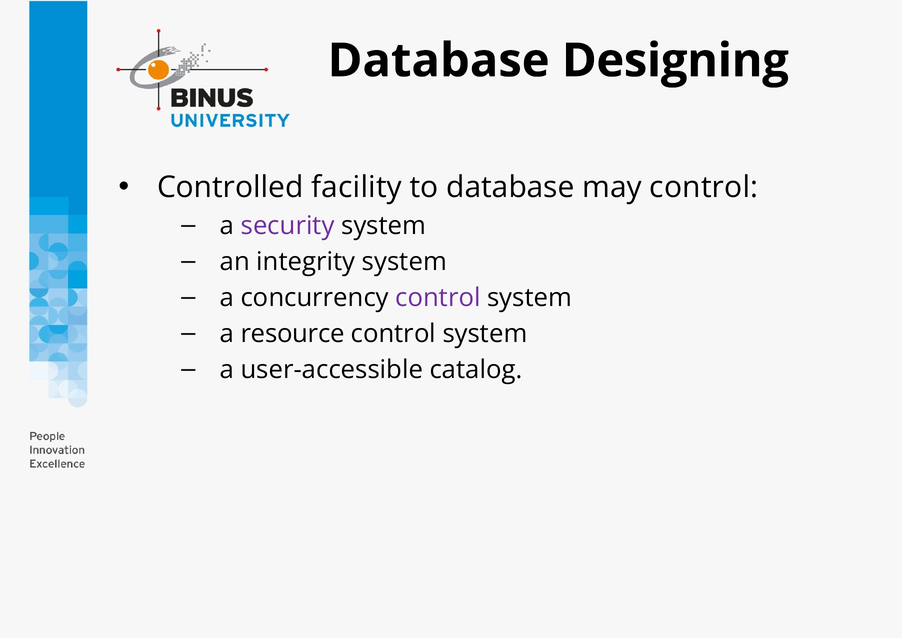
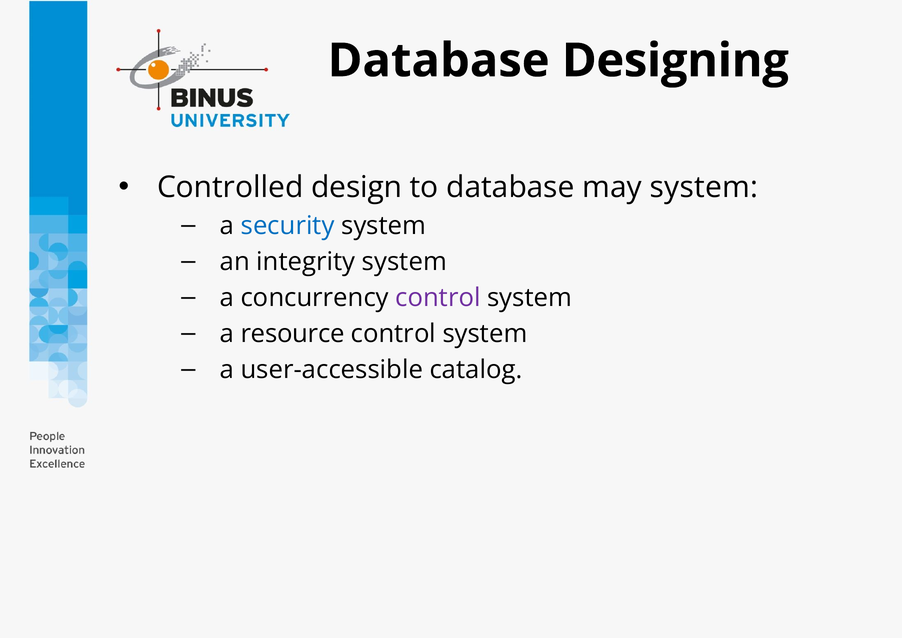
facility: facility -> design
may control: control -> system
security colour: purple -> blue
